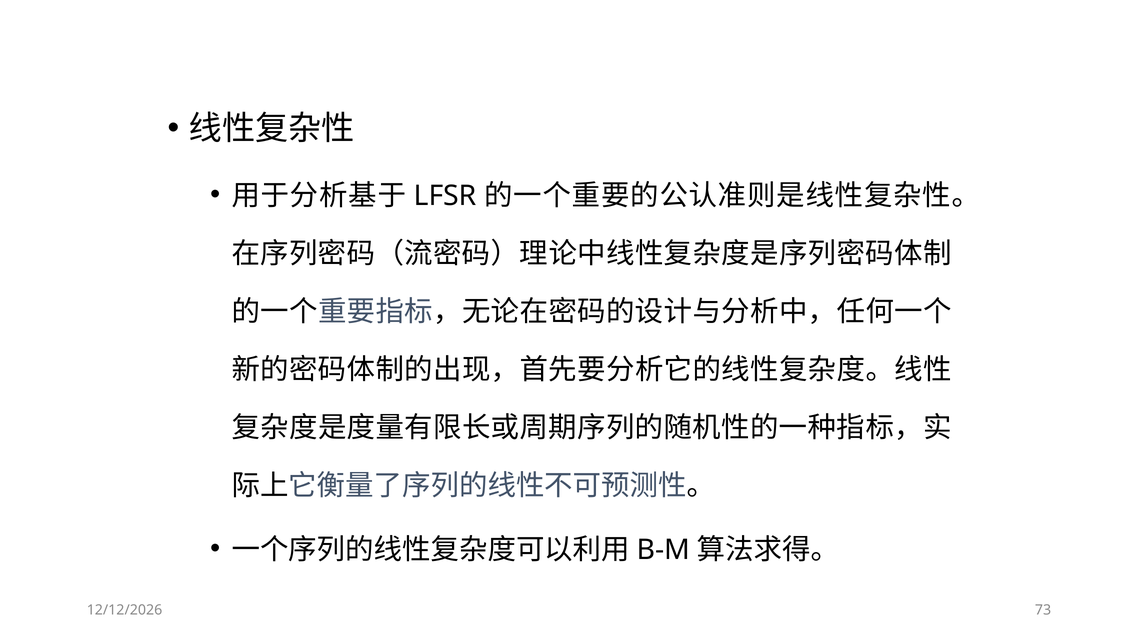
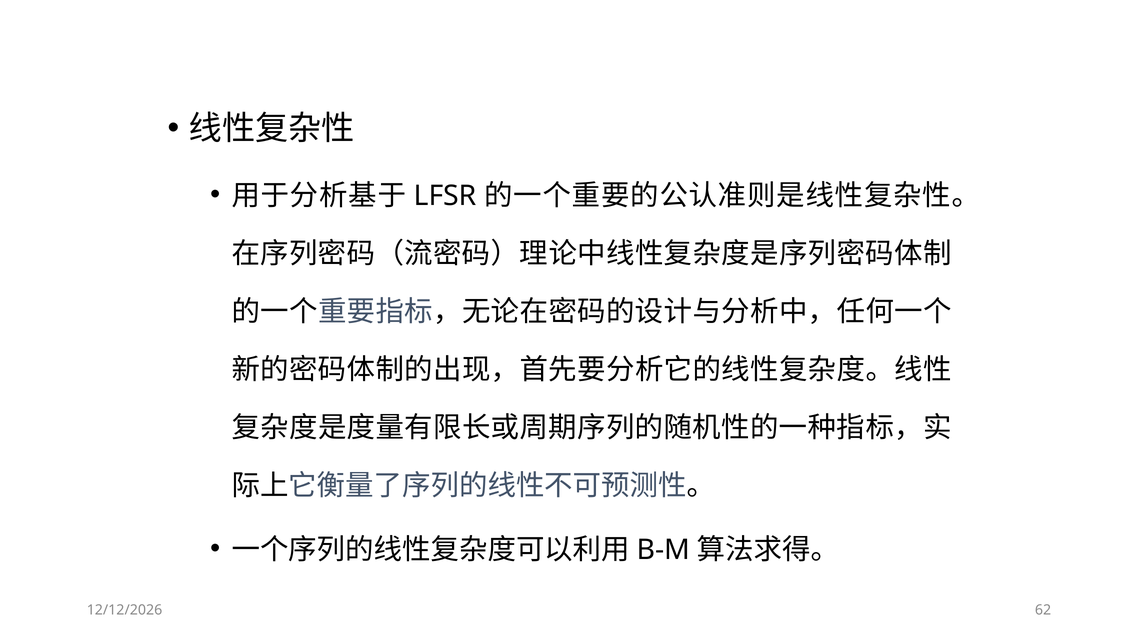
73: 73 -> 62
